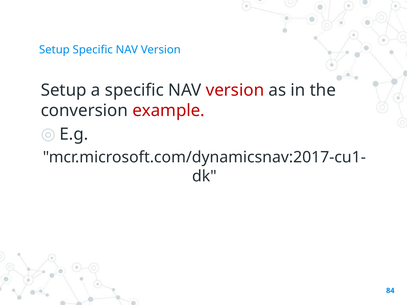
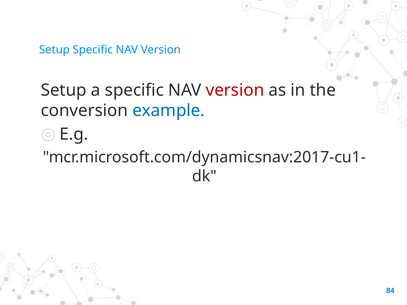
example colour: red -> blue
